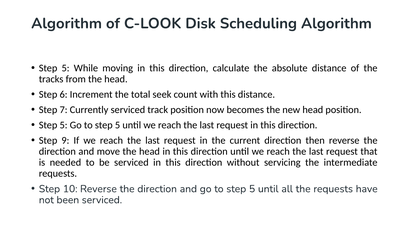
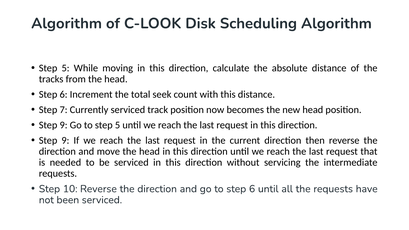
5 at (64, 125): 5 -> 9
5 at (252, 189): 5 -> 6
